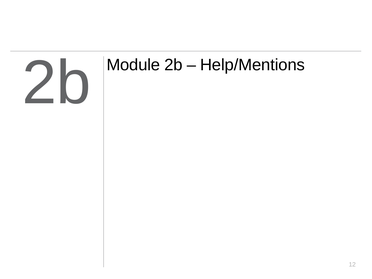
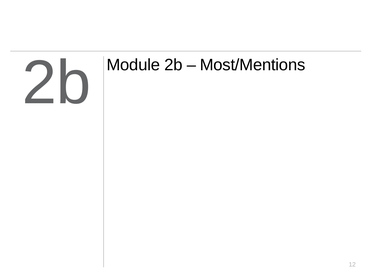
Help/Mentions: Help/Mentions -> Most/Mentions
